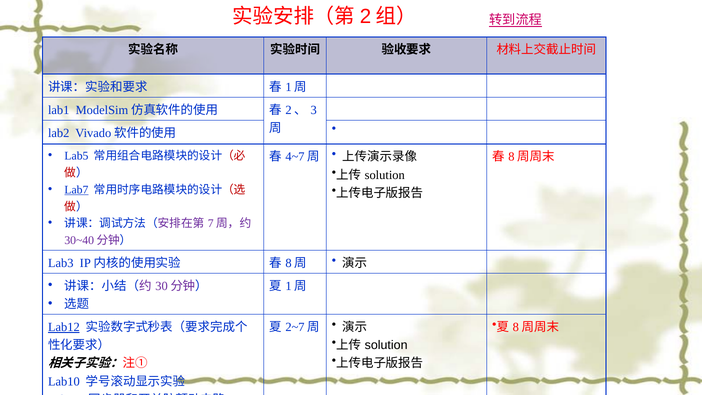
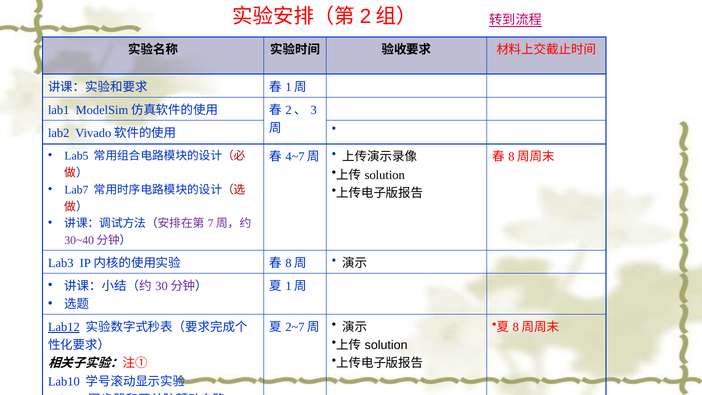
Lab7 underline: present -> none
